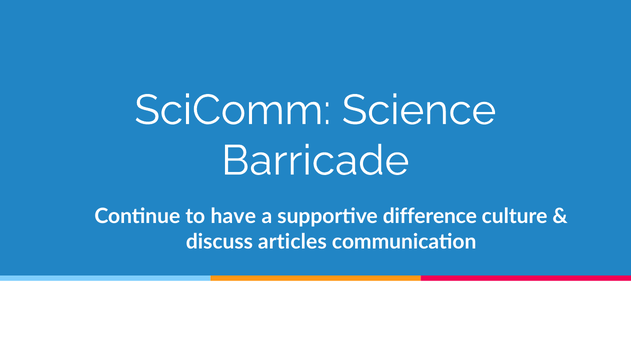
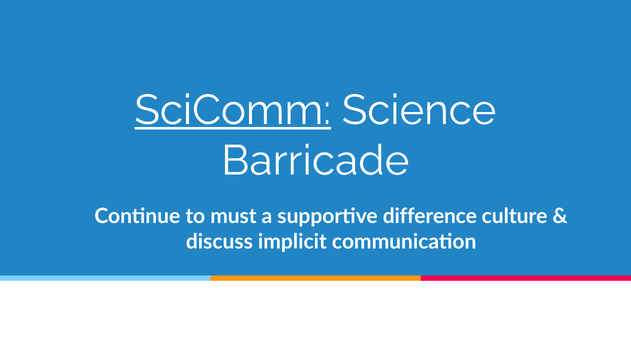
SciComm underline: none -> present
have: have -> must
articles: articles -> implicit
